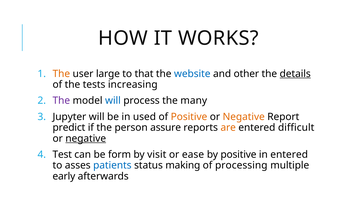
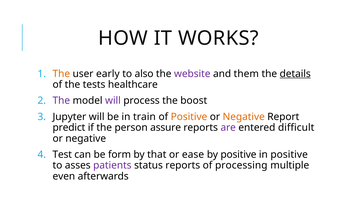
large: large -> early
that: that -> also
website colour: blue -> purple
other: other -> them
increasing: increasing -> healthcare
will at (113, 101) colour: blue -> purple
many: many -> boost
used: used -> train
are colour: orange -> purple
negative at (86, 138) underline: present -> none
visit: visit -> that
in entered: entered -> positive
patients colour: blue -> purple
status making: making -> reports
early: early -> even
